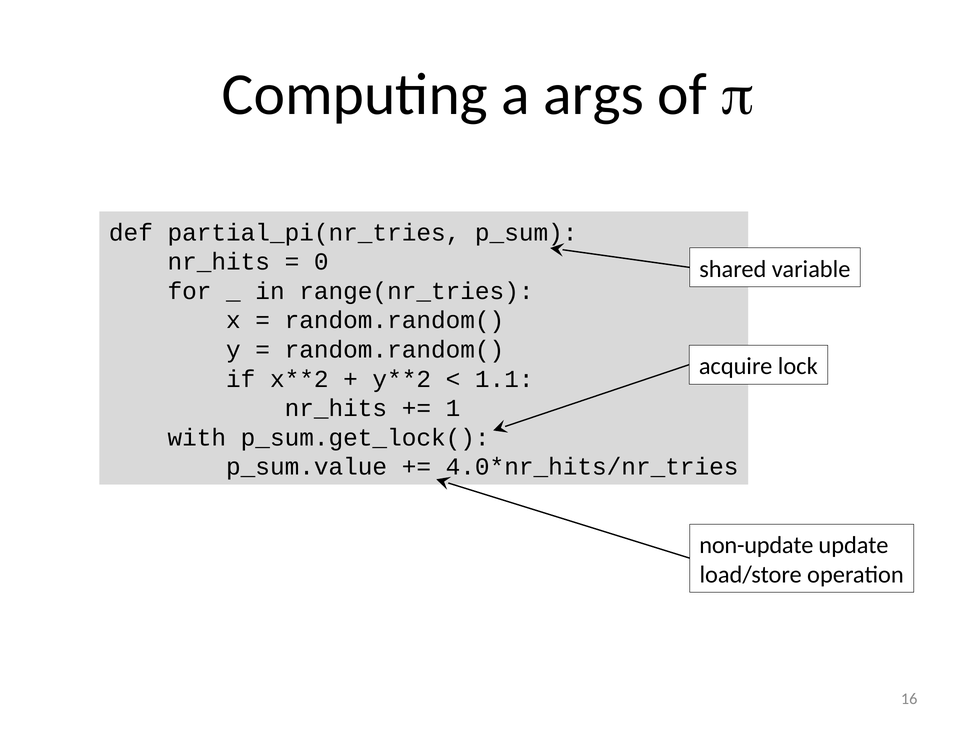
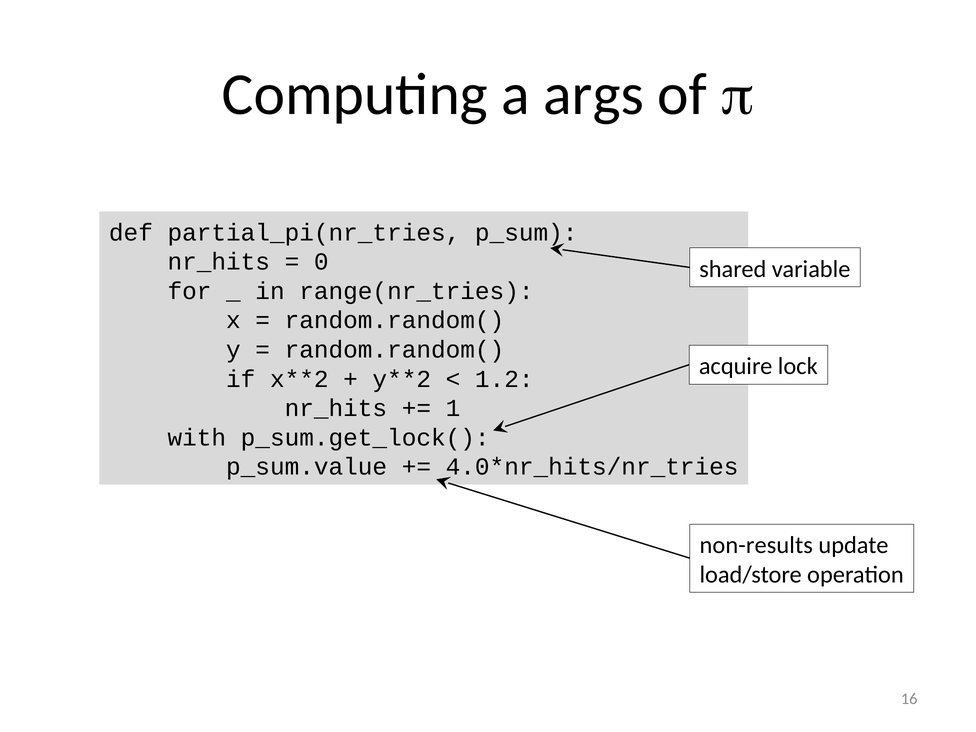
1.1: 1.1 -> 1.2
non-update: non-update -> non-results
